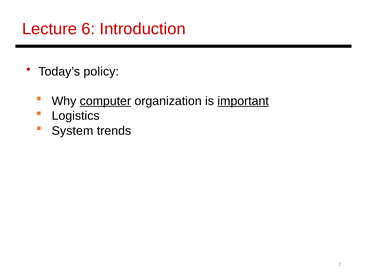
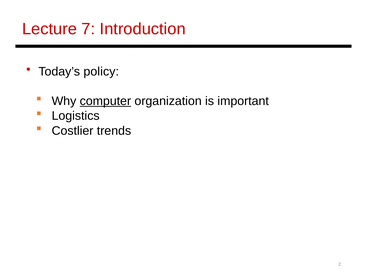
6: 6 -> 7
important underline: present -> none
System: System -> Costlier
